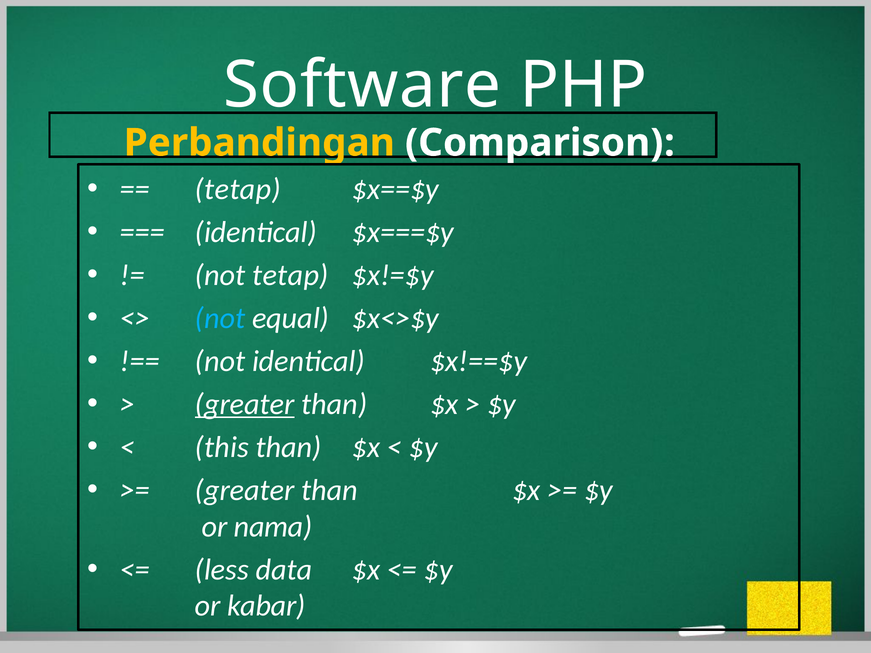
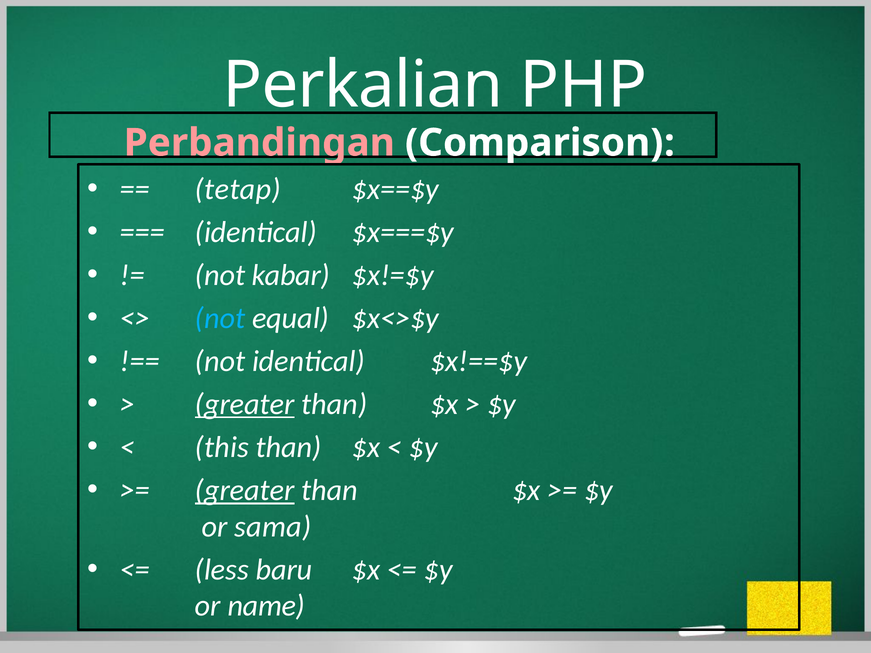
Software: Software -> Perkalian
Perbandingan colour: yellow -> pink
not tetap: tetap -> kabar
greater at (245, 491) underline: none -> present
nama: nama -> sama
data: data -> baru
kabar: kabar -> name
